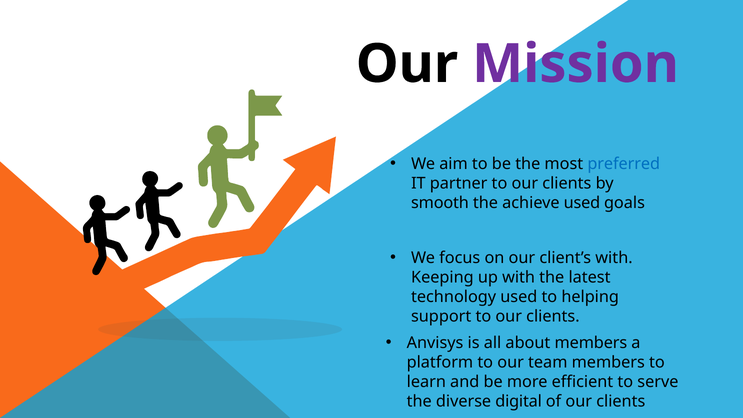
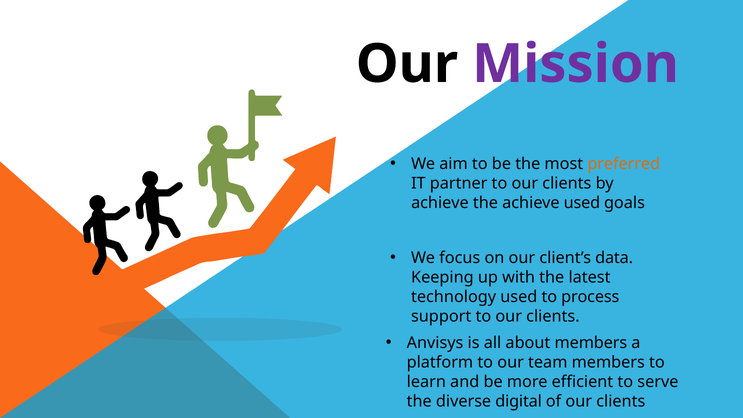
preferred colour: blue -> orange
smooth at (440, 203): smooth -> achieve
client’s with: with -> data
helping: helping -> process
